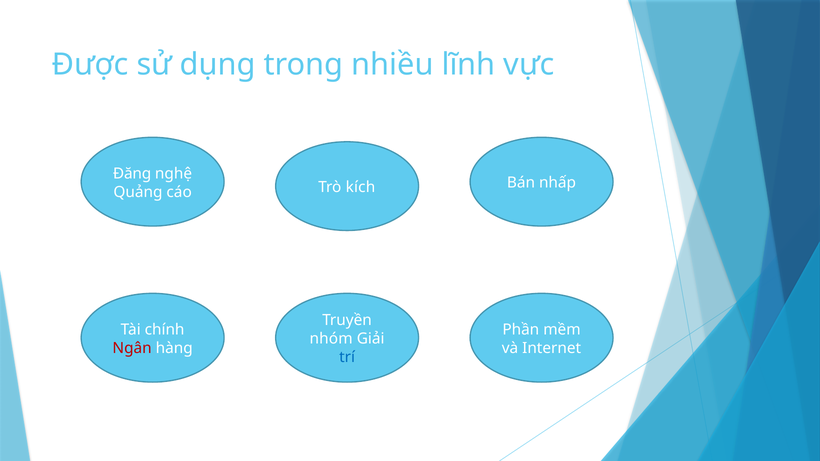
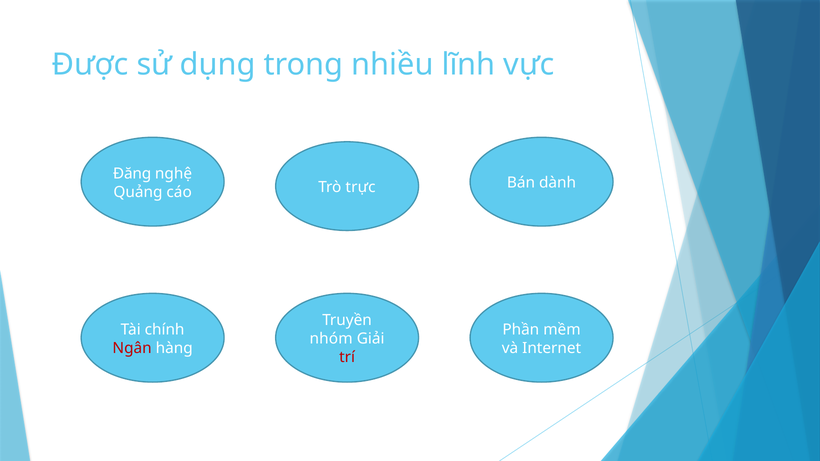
nhấp: nhấp -> dành
kích: kích -> trực
trí colour: blue -> red
